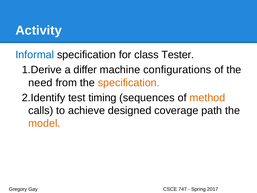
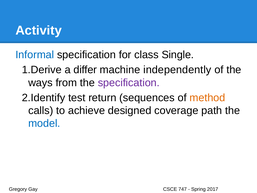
Tester: Tester -> Single
configurations: configurations -> independently
need: need -> ways
specification at (129, 83) colour: orange -> purple
timing: timing -> return
model colour: orange -> blue
